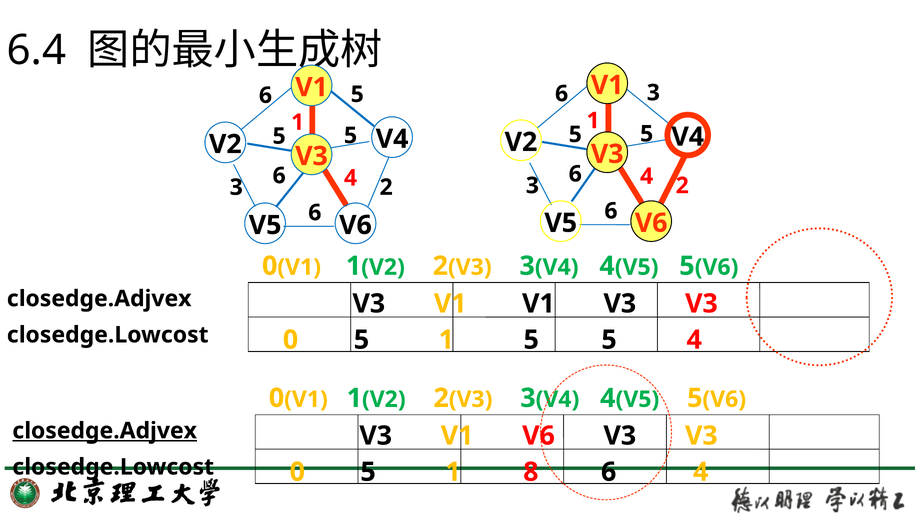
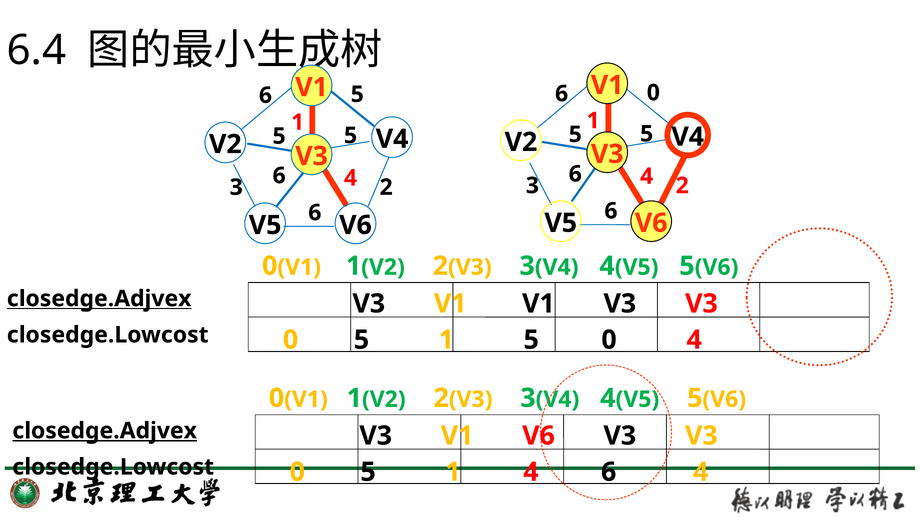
6 3: 3 -> 0
closedge.Adjvex at (99, 299) underline: none -> present
1 5 5: 5 -> 0
1 8: 8 -> 4
